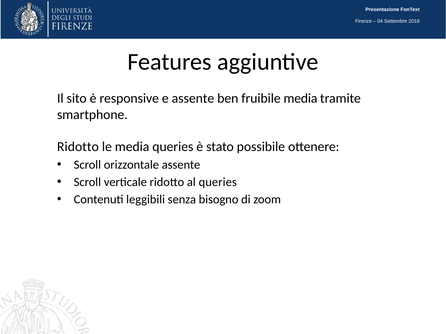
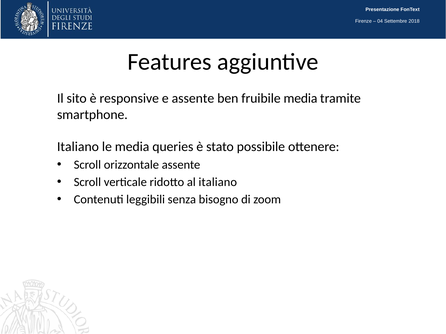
Ridotto at (78, 147): Ridotto -> Italiano
al queries: queries -> italiano
